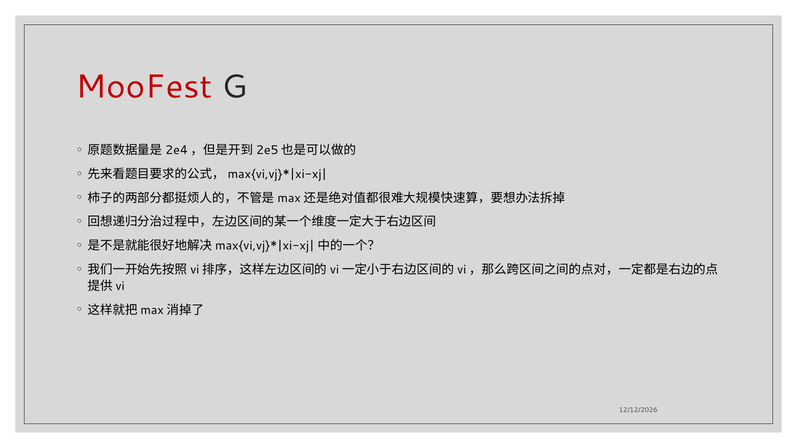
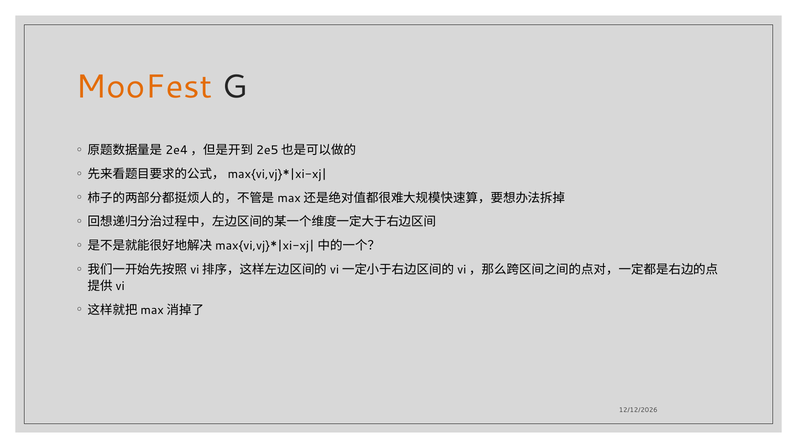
MooFest colour: red -> orange
